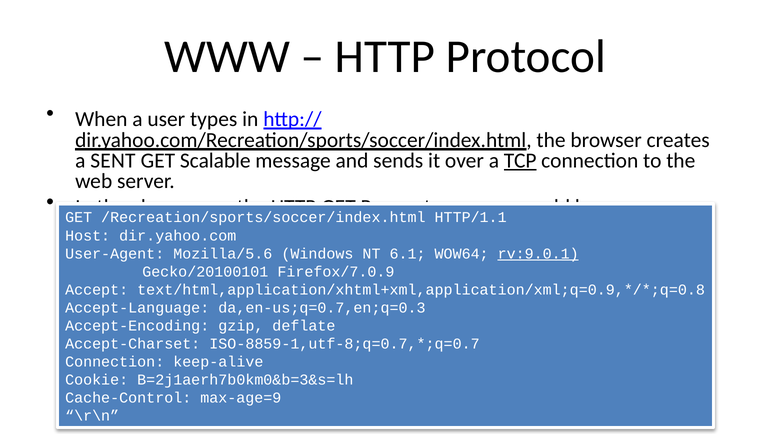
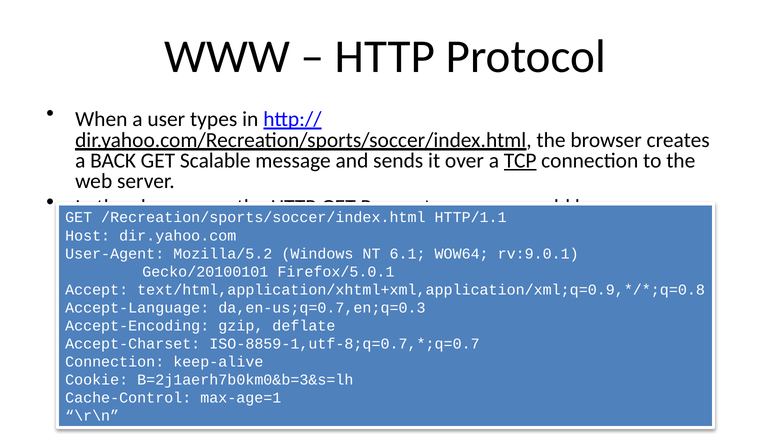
SENT: SENT -> BACK
Mozilla/5.6: Mozilla/5.6 -> Mozilla/5.2
rv:9.0.1 underline: present -> none
Firefox/7.0.9: Firefox/7.0.9 -> Firefox/5.0.1
max-age=9: max-age=9 -> max-age=1
